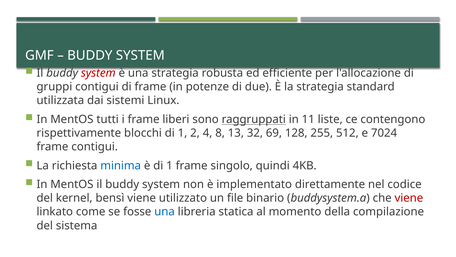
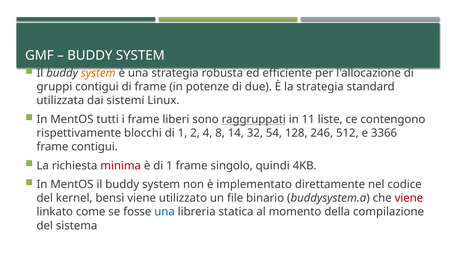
system at (98, 73) colour: red -> orange
13: 13 -> 14
69: 69 -> 54
255: 255 -> 246
7024: 7024 -> 3366
minima colour: blue -> red
